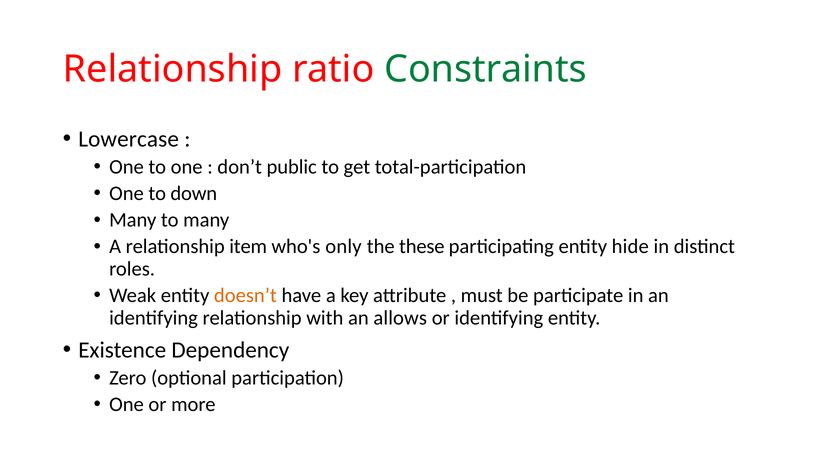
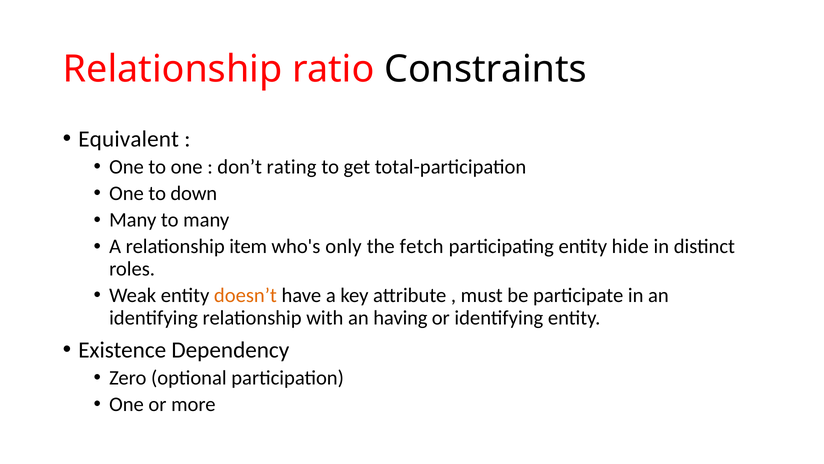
Constraints colour: green -> black
Lowercase: Lowercase -> Equivalent
public: public -> rating
these: these -> fetch
allows: allows -> having
